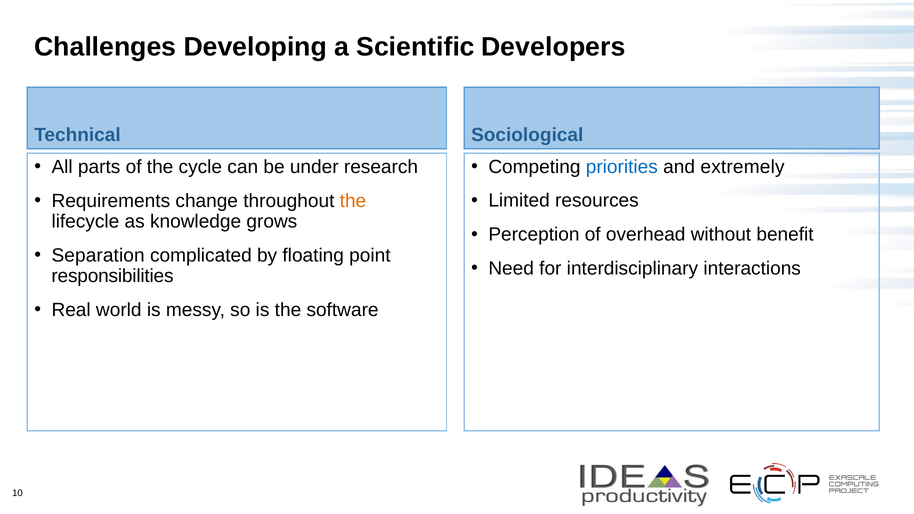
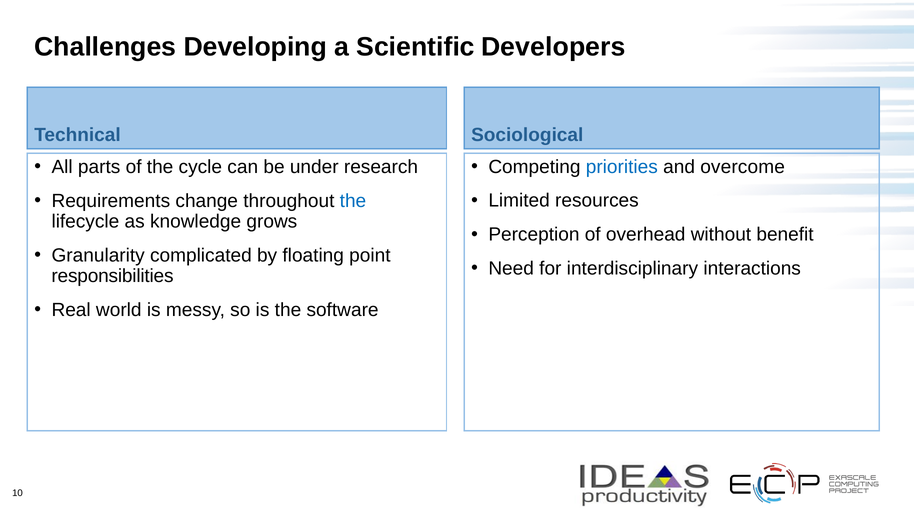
extremely: extremely -> overcome
the at (353, 201) colour: orange -> blue
Separation: Separation -> Granularity
